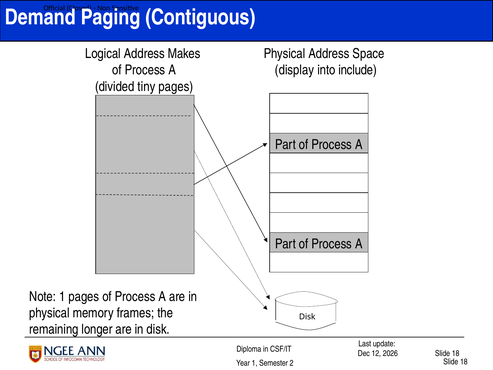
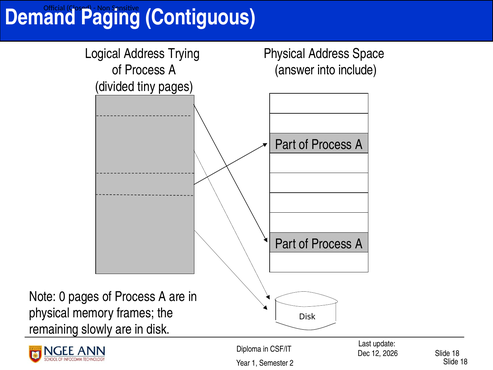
Makes: Makes -> Trying
display: display -> answer
Note 1: 1 -> 0
longer: longer -> slowly
